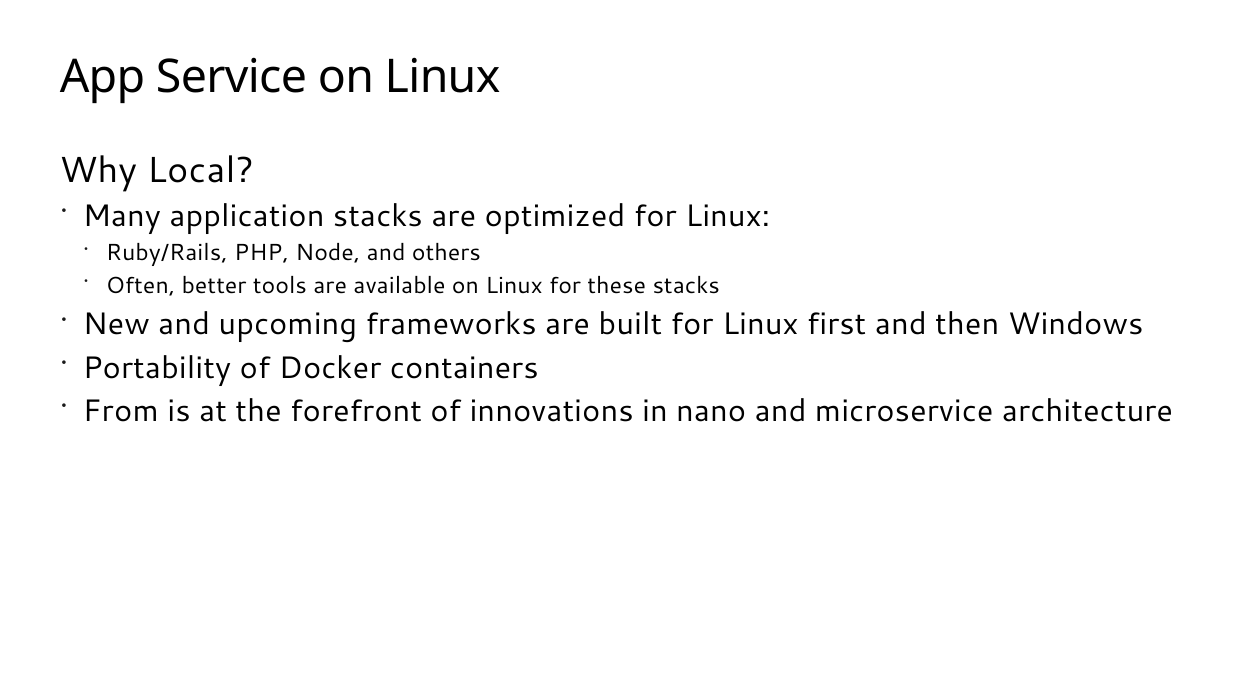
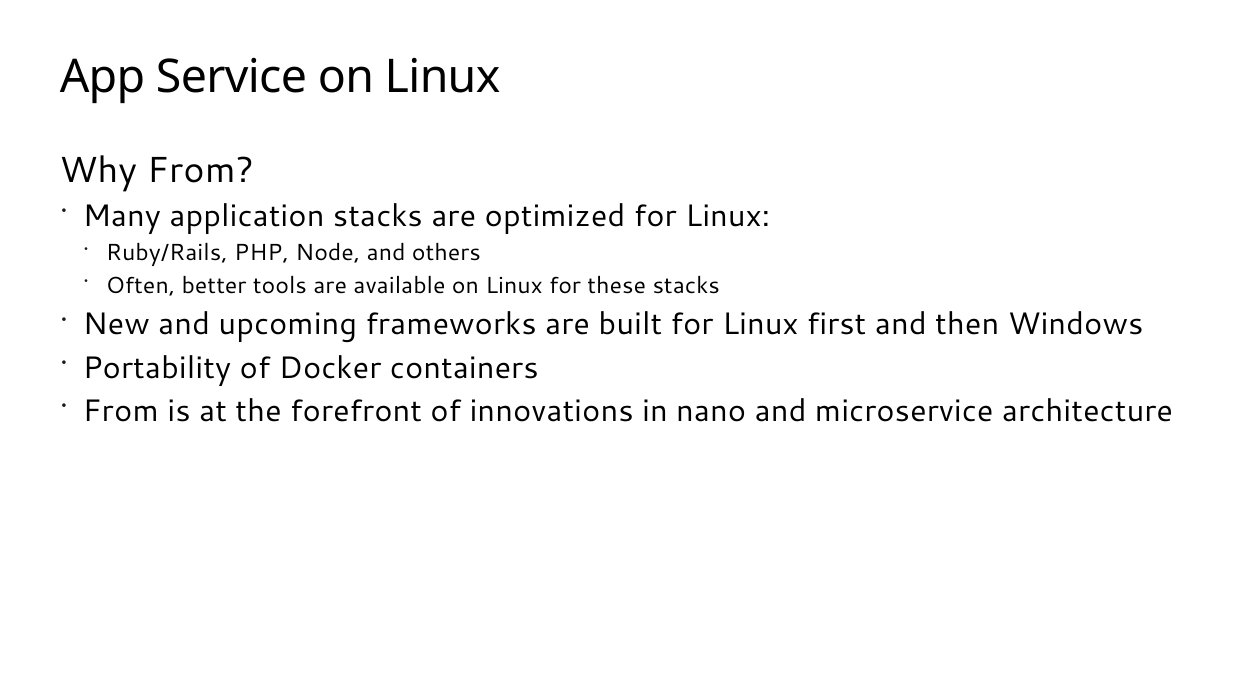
Why Local: Local -> From
